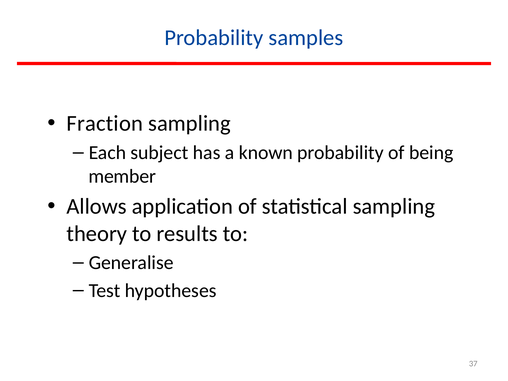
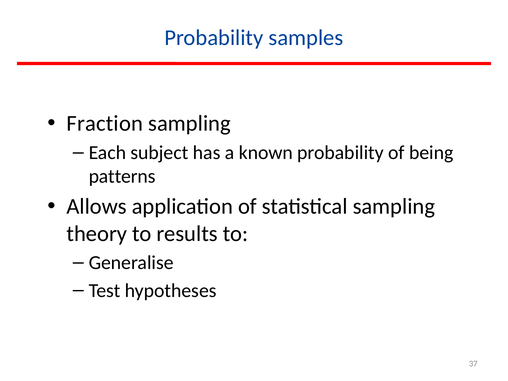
member: member -> patterns
